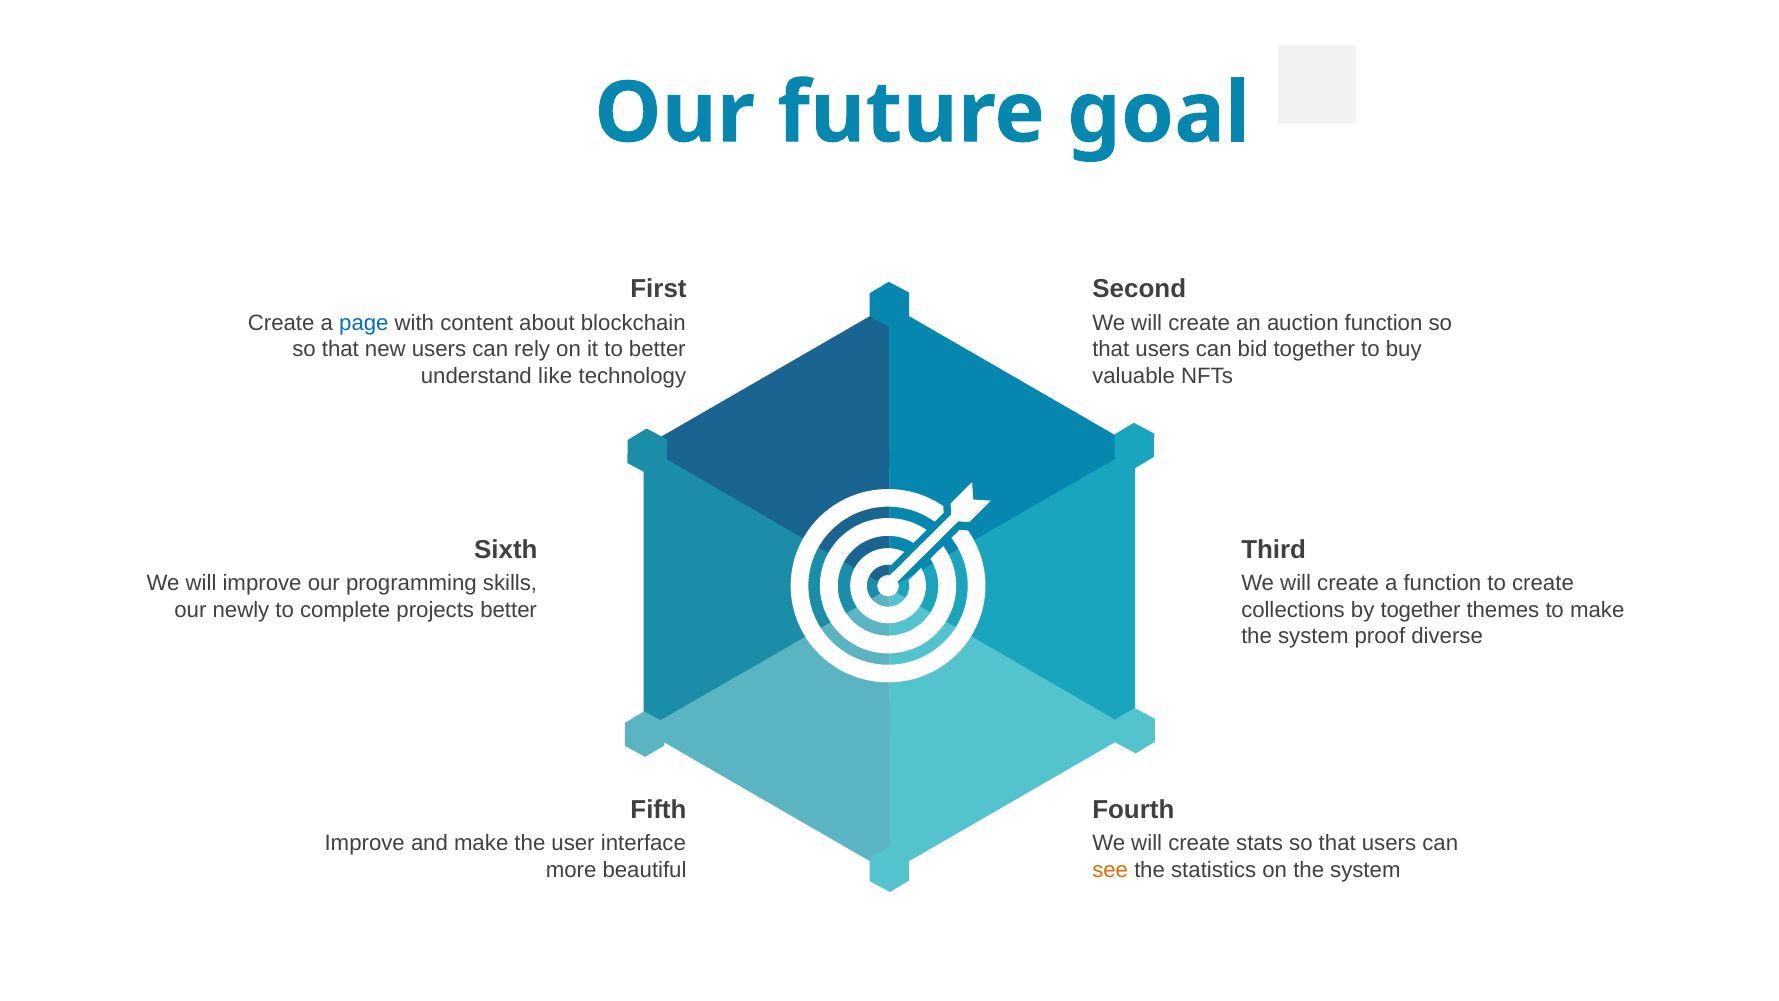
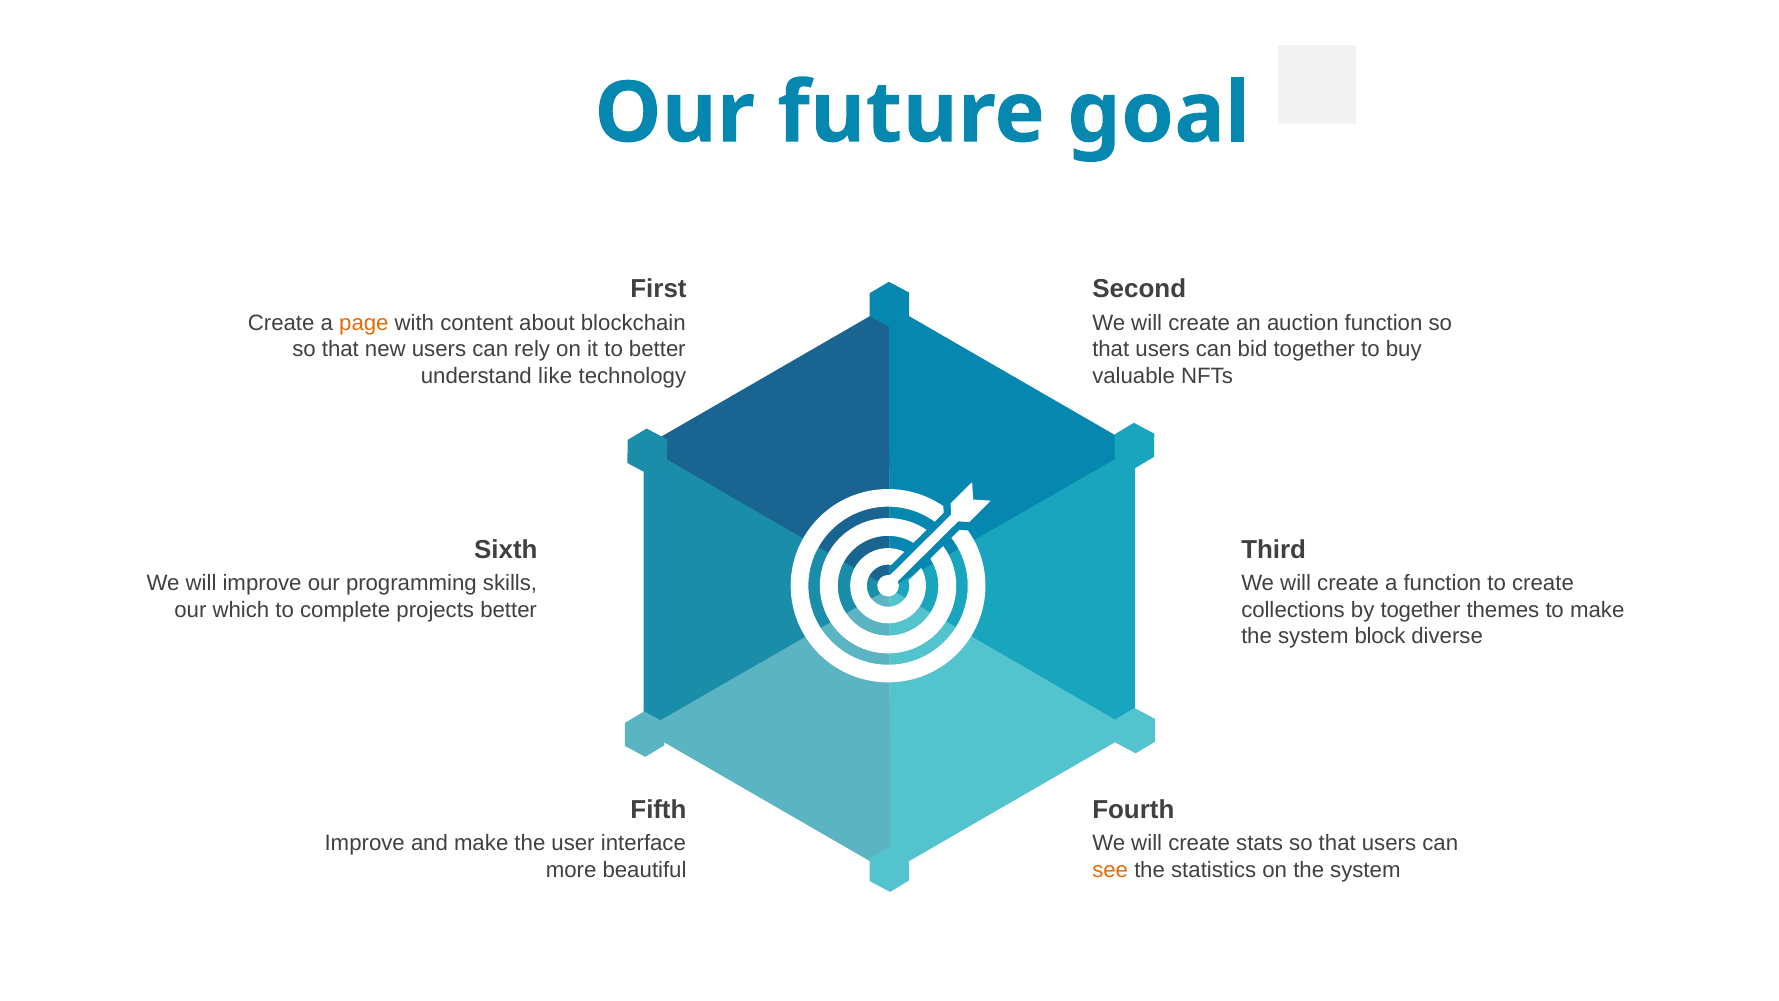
page colour: blue -> orange
newly: newly -> which
proof: proof -> block
